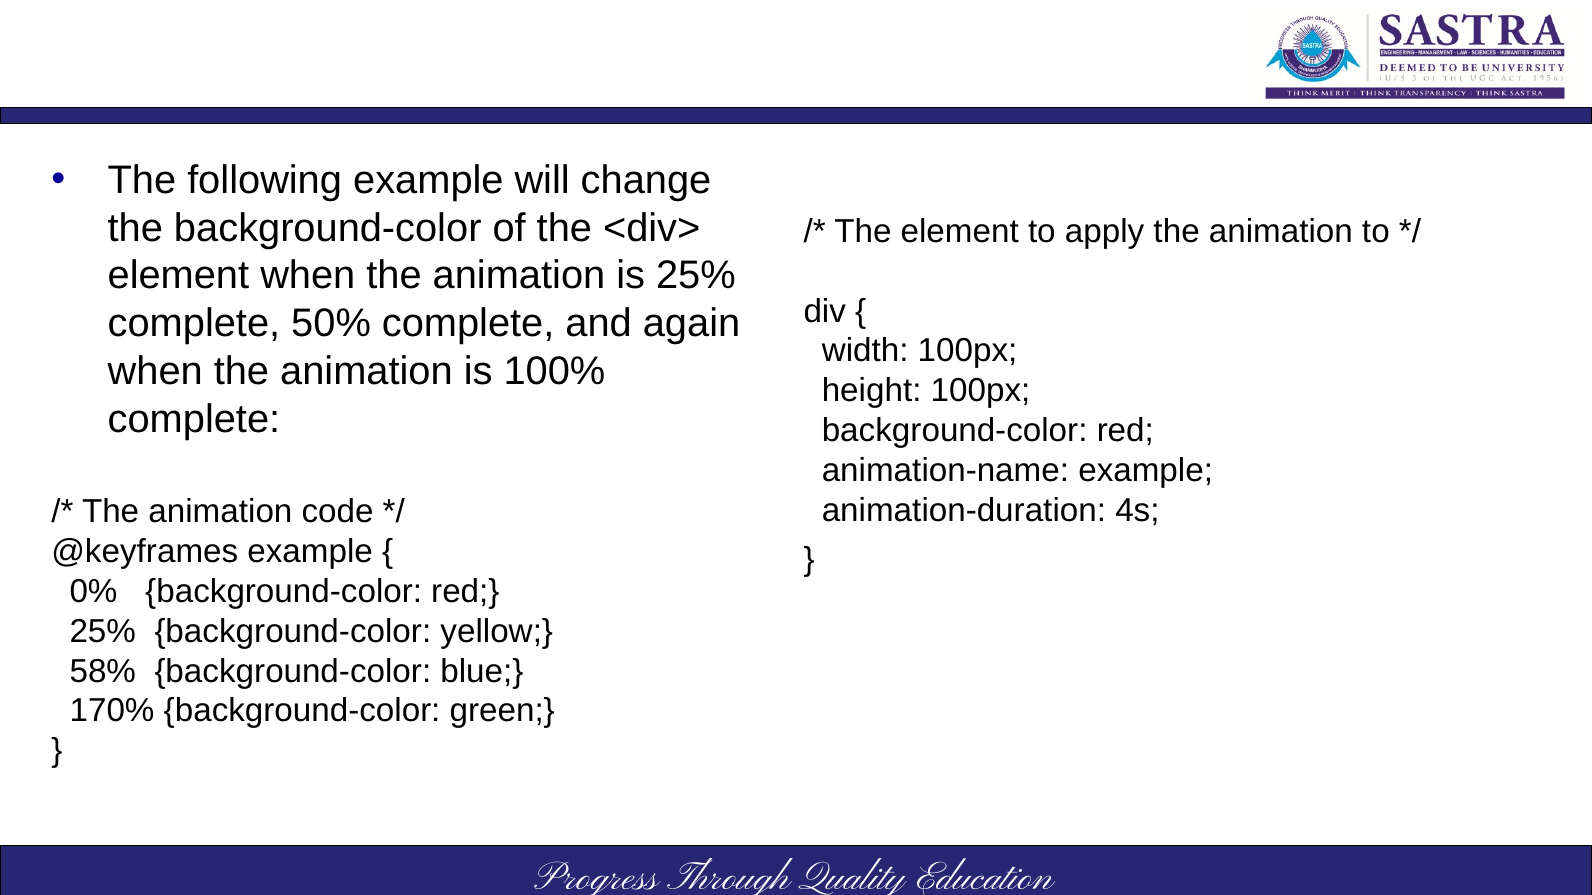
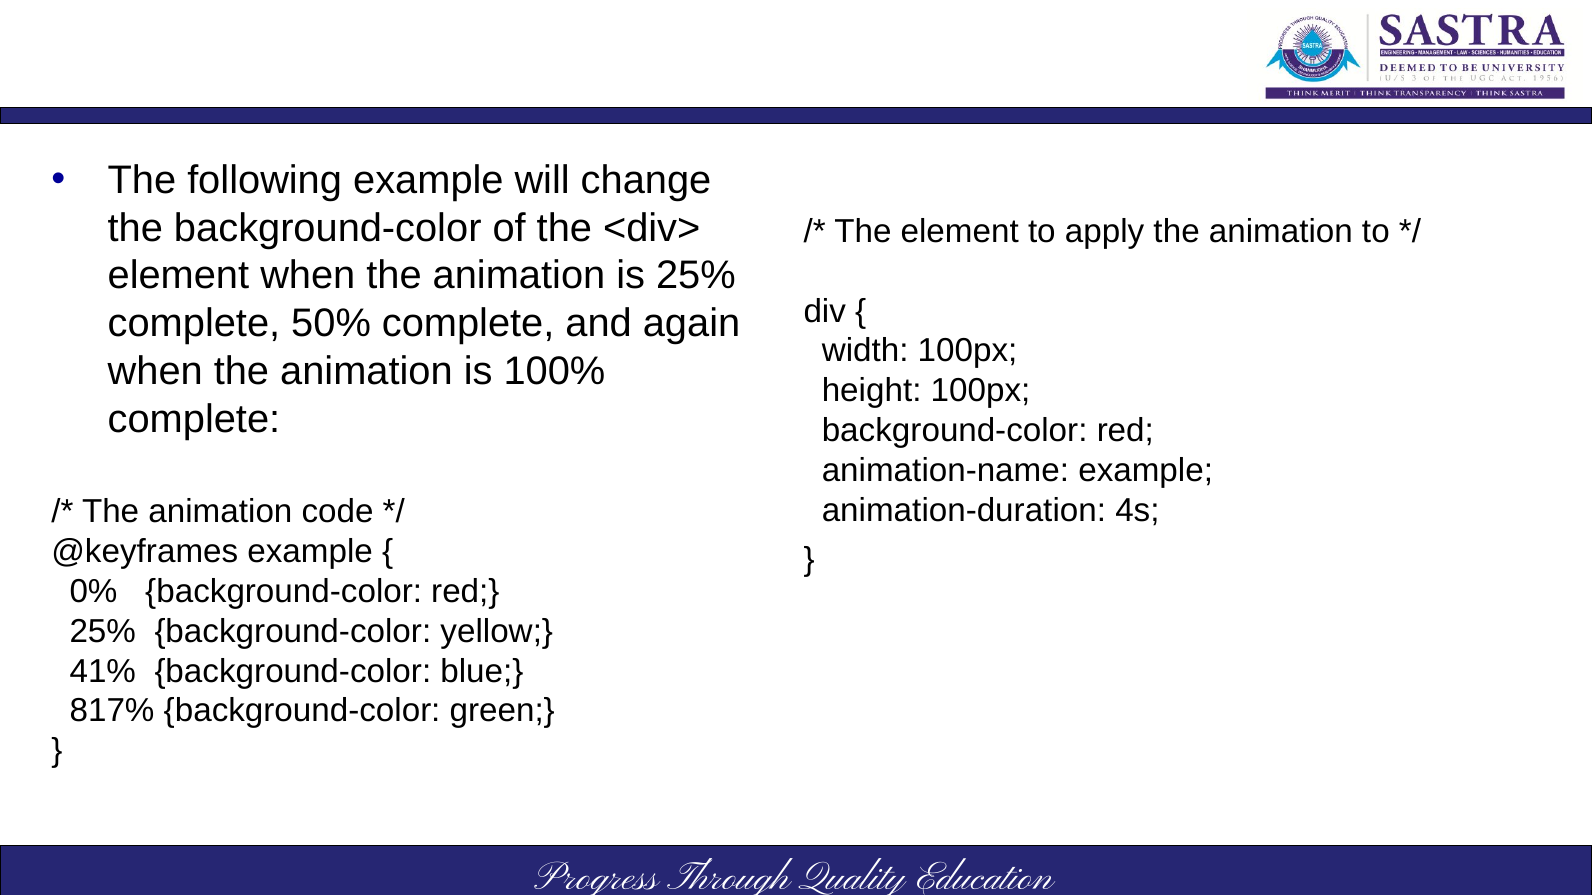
58%: 58% -> 41%
170%: 170% -> 817%
